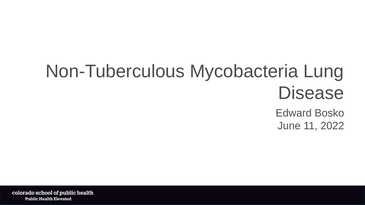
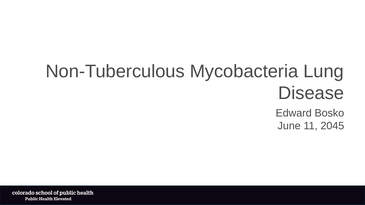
2022: 2022 -> 2045
